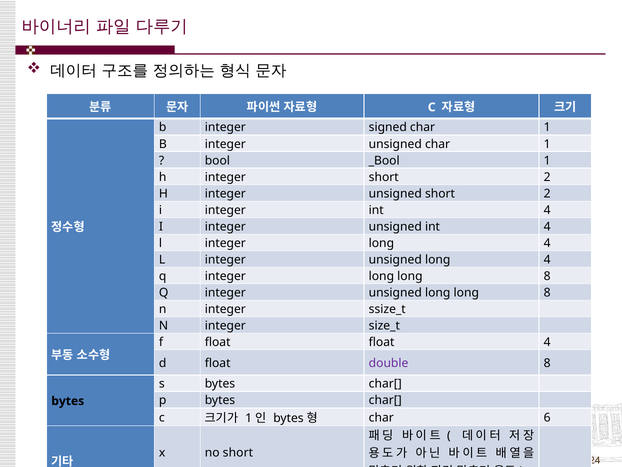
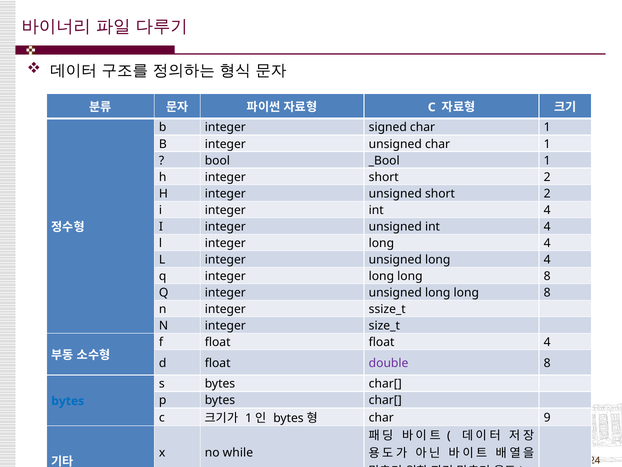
bytes at (68, 401) colour: black -> blue
6: 6 -> 9
no short: short -> while
